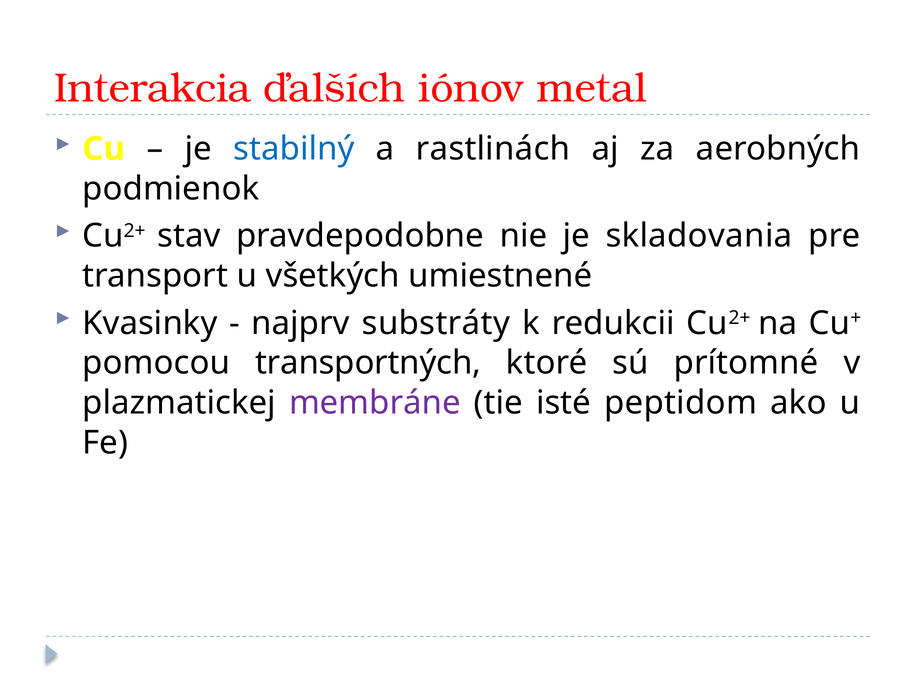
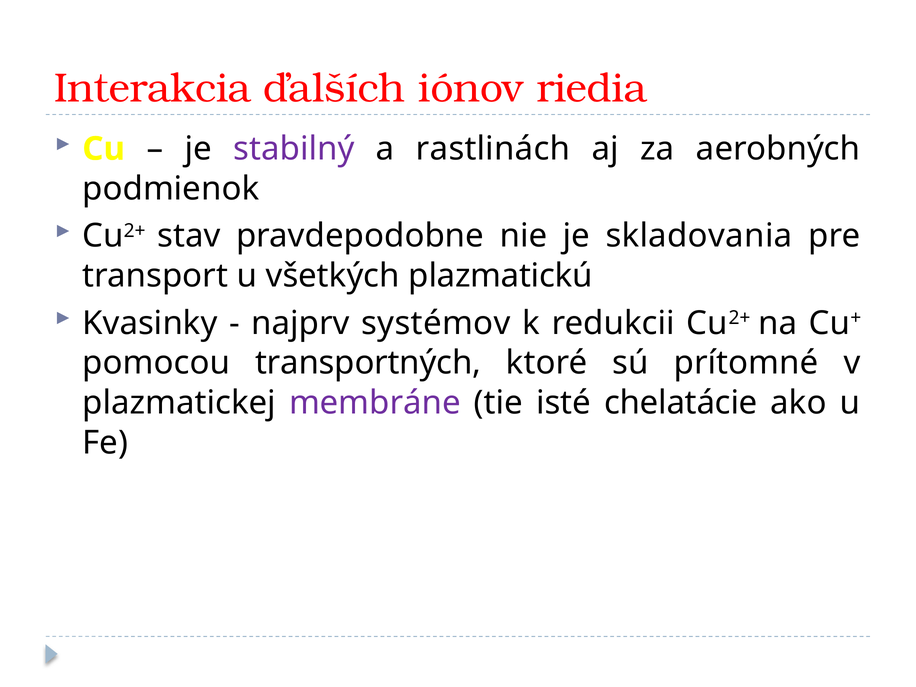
metal: metal -> riedia
stabilný colour: blue -> purple
umiestnené: umiestnené -> plazmatickú
substráty: substráty -> systémov
peptidom: peptidom -> chelatácie
